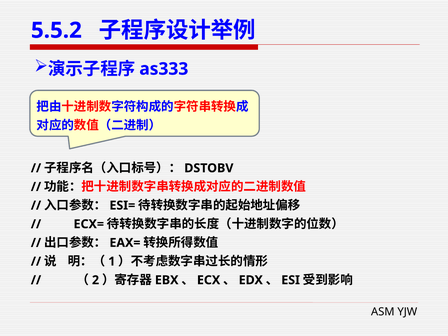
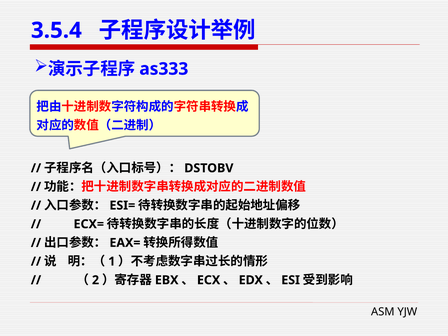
5.5.2: 5.5.2 -> 3.5.4
